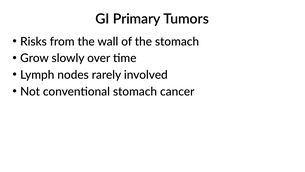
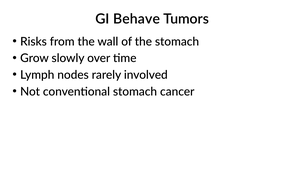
Primary: Primary -> Behave
